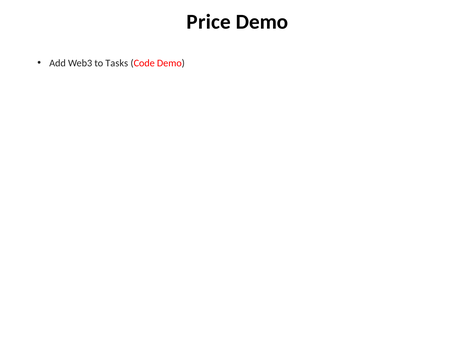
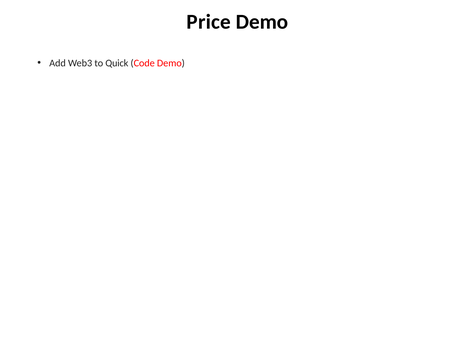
Tasks: Tasks -> Quick
